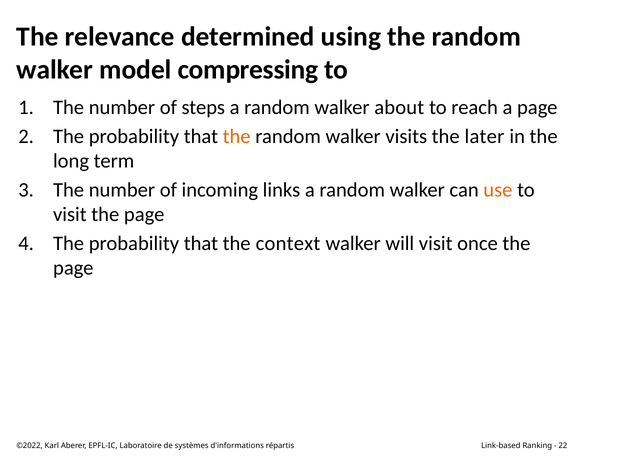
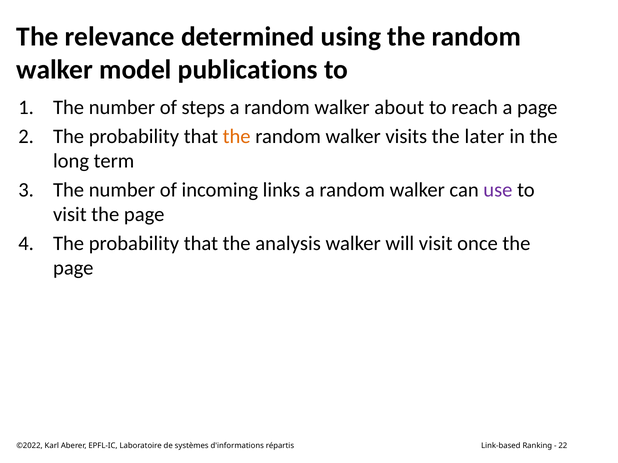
compressing: compressing -> publications
use colour: orange -> purple
context: context -> analysis
